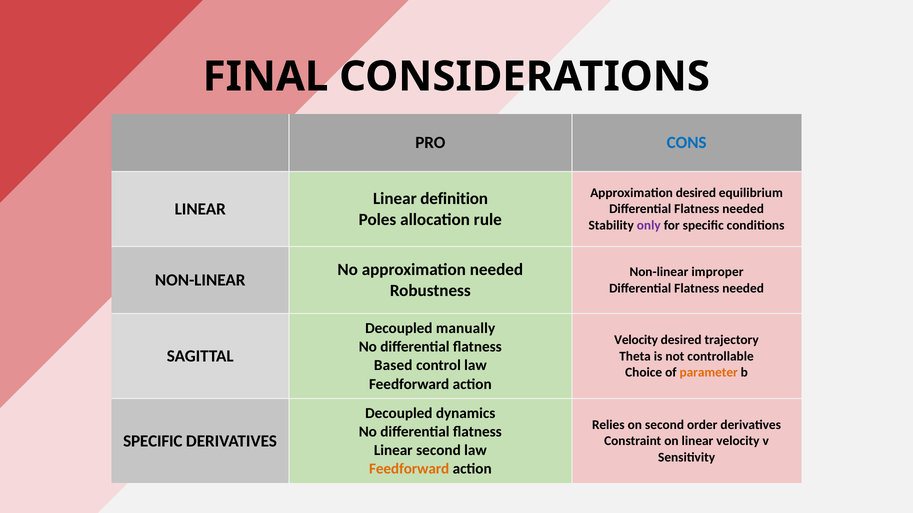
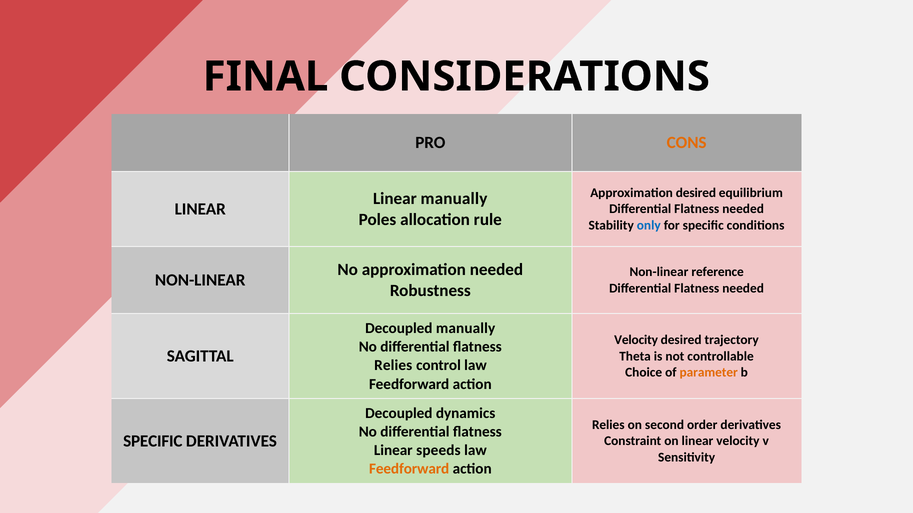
CONS colour: blue -> orange
Linear definition: definition -> manually
only colour: purple -> blue
improper: improper -> reference
Based at (393, 366): Based -> Relies
Linear second: second -> speeds
